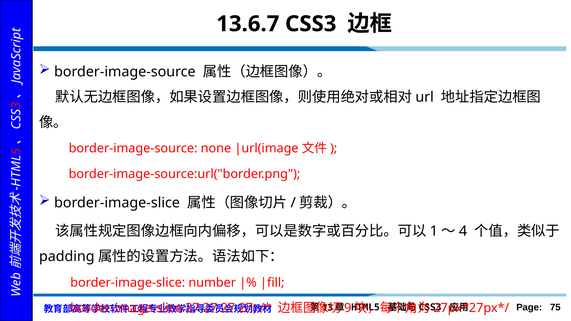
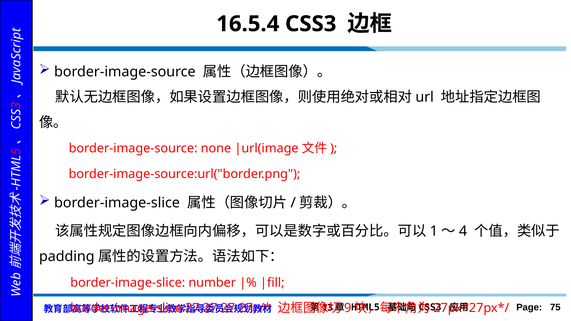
13.6.7: 13.6.7 -> 16.5.4
